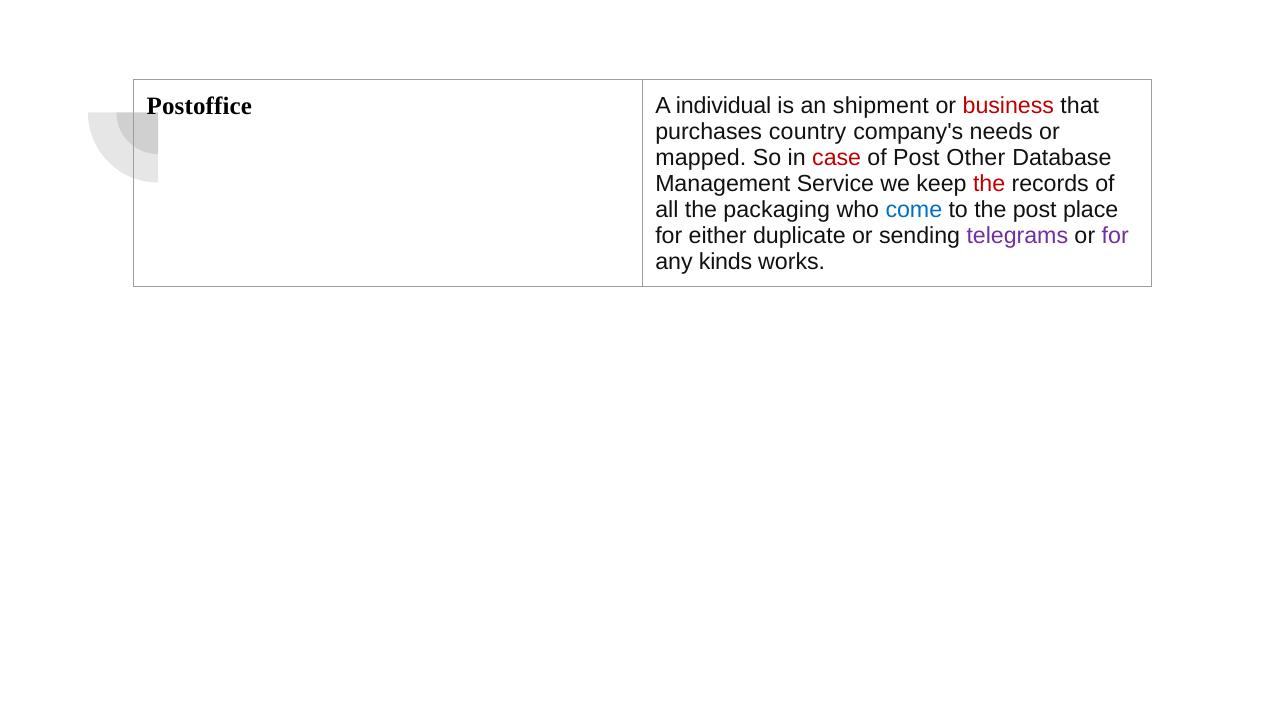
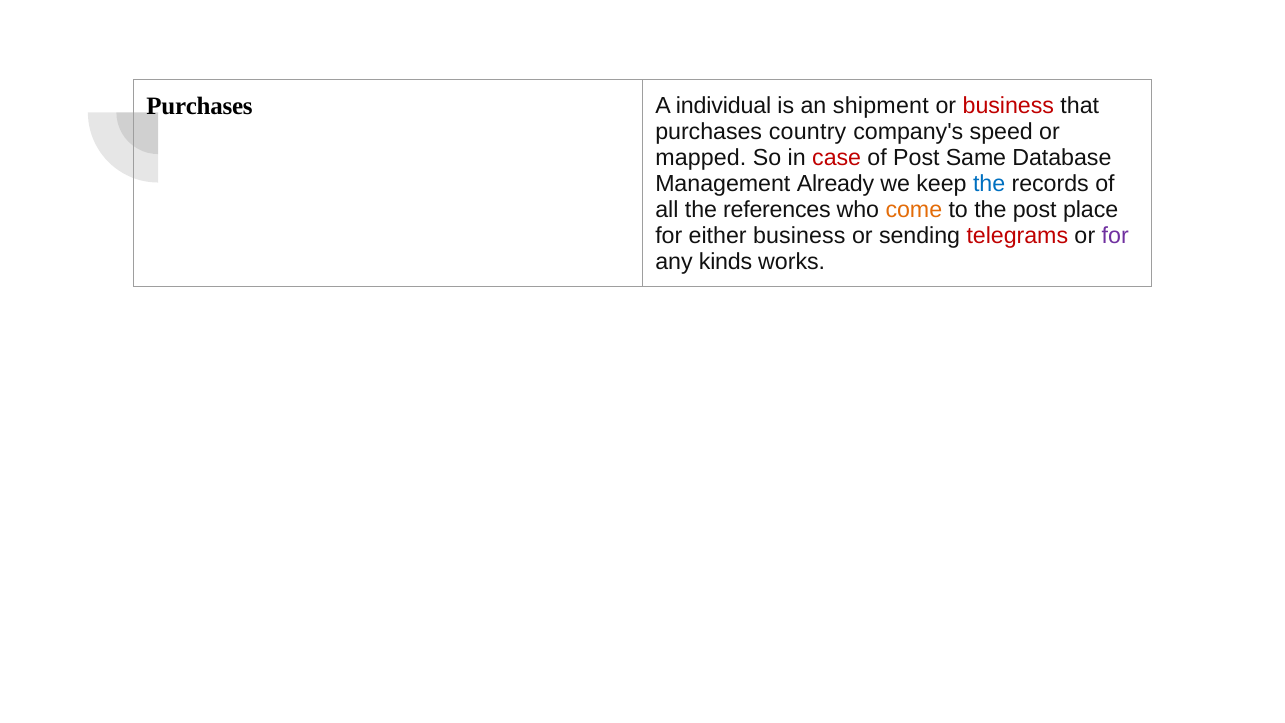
Postoffice at (199, 107): Postoffice -> Purchases
needs: needs -> speed
Other: Other -> Same
Service: Service -> Already
the at (989, 184) colour: red -> blue
packaging: packaging -> references
come colour: blue -> orange
either duplicate: duplicate -> business
telegrams colour: purple -> red
